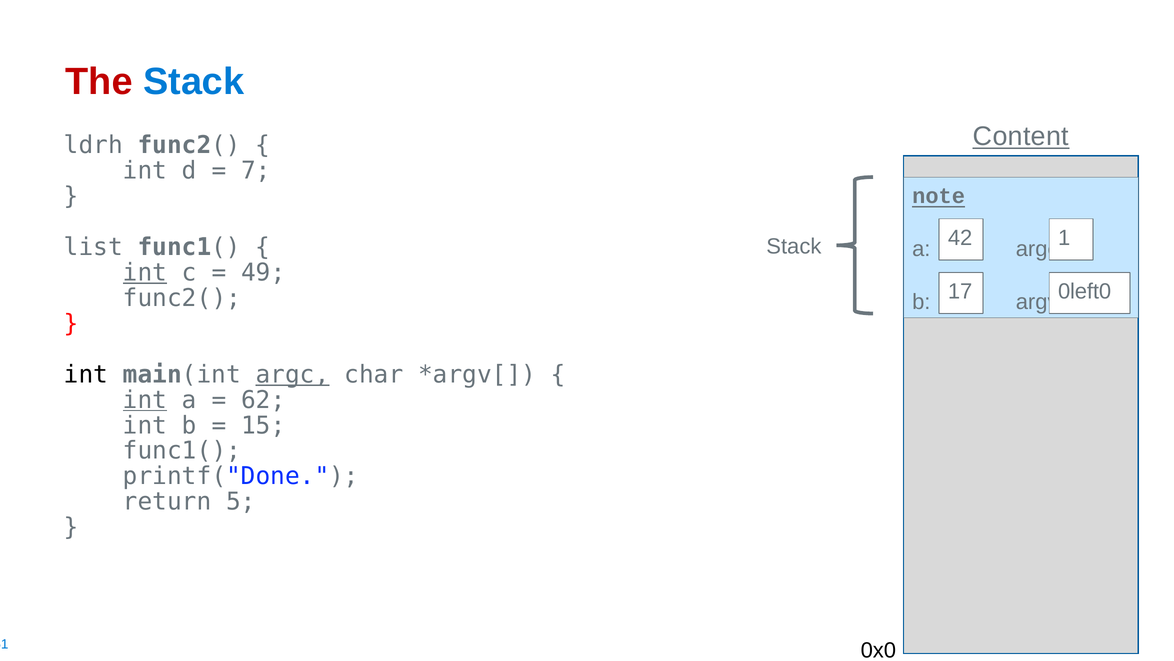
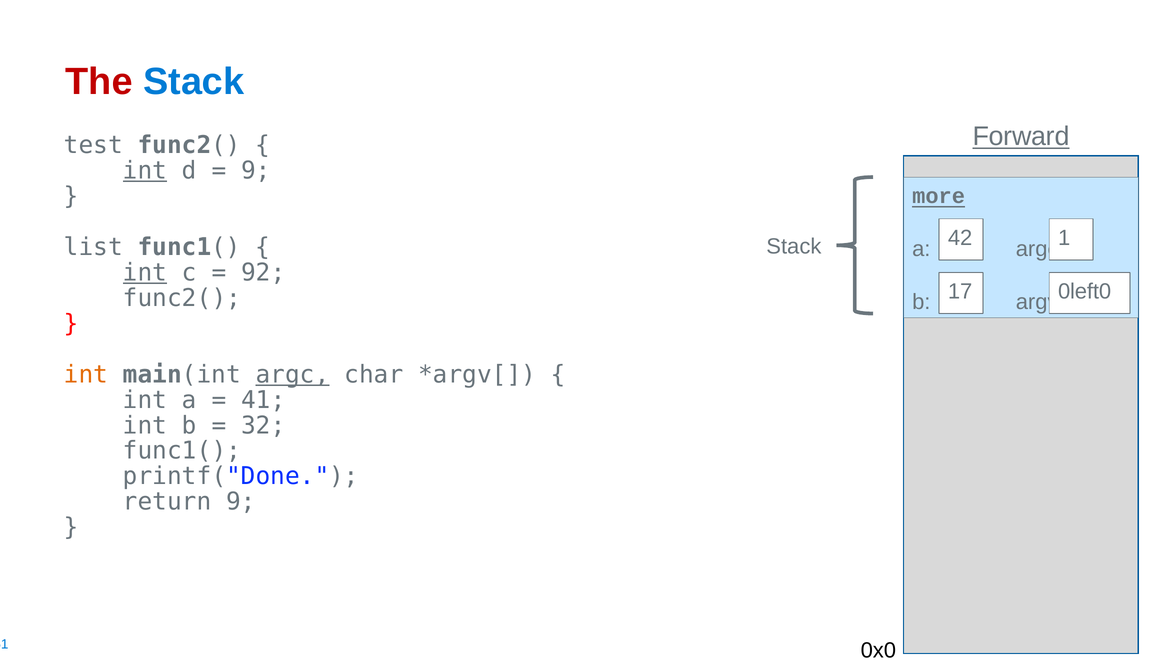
Content: Content -> Forward
ldrh: ldrh -> test
int at (145, 171) underline: none -> present
7 at (256, 171): 7 -> 9
note: note -> more
49: 49 -> 92
int at (86, 374) colour: black -> orange
int at (145, 400) underline: present -> none
62: 62 -> 41
15: 15 -> 32
return 5: 5 -> 9
